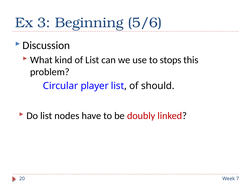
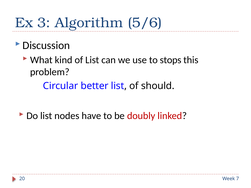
Beginning: Beginning -> Algorithm
player: player -> better
